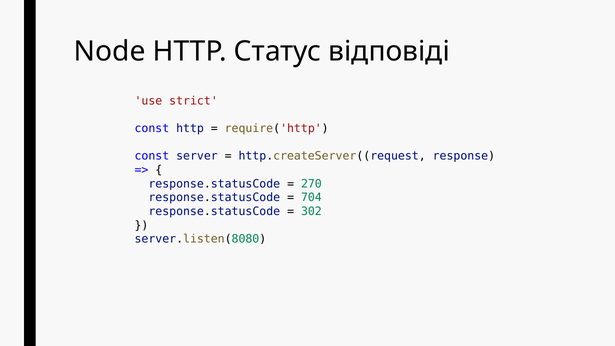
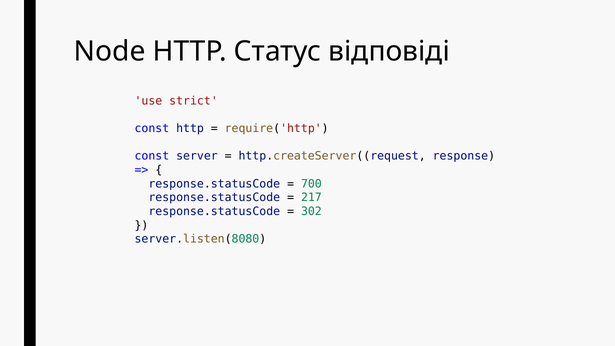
270: 270 -> 700
704: 704 -> 217
